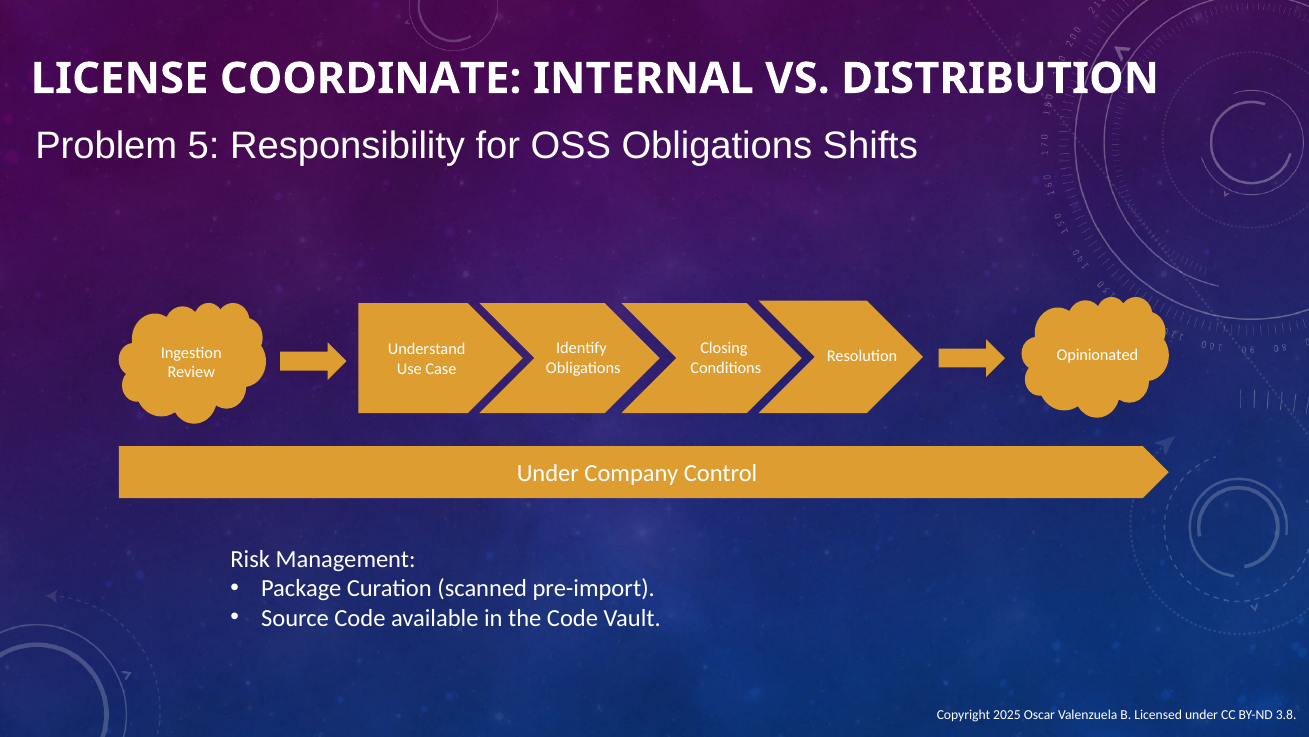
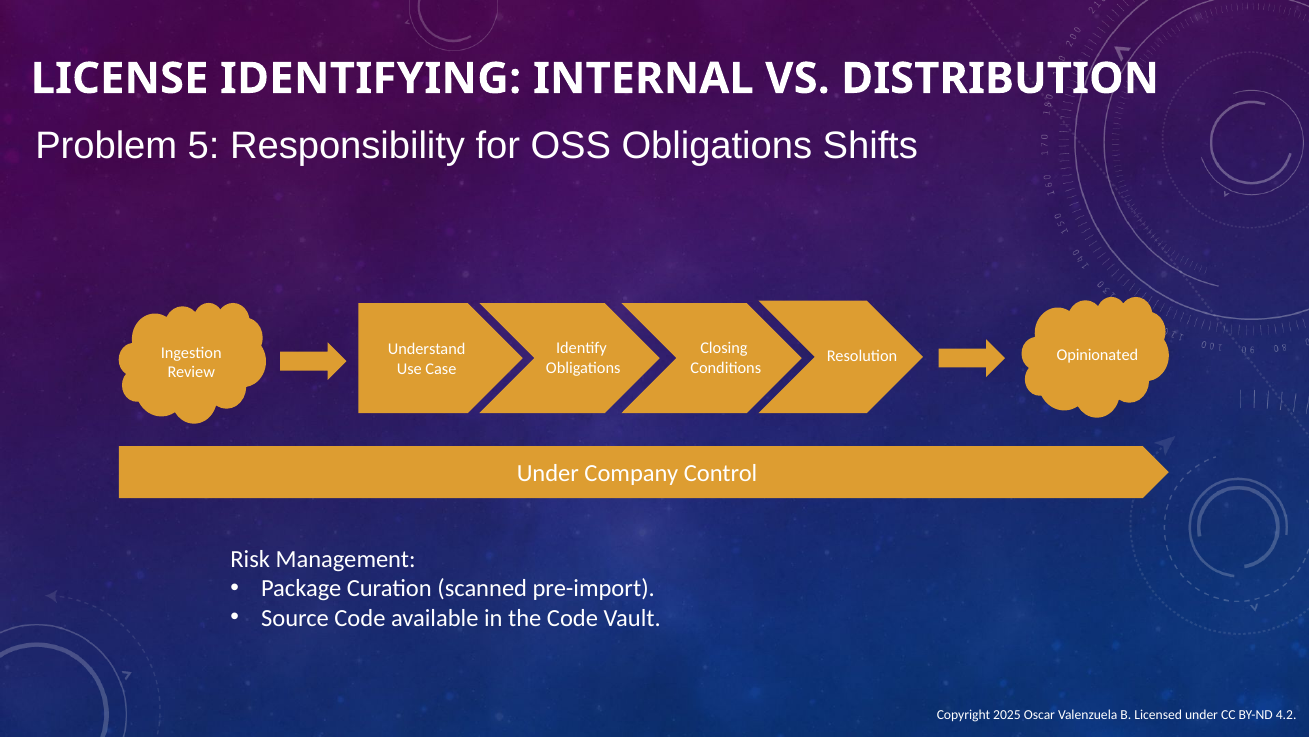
COORDINATE: COORDINATE -> IDENTIFYING
3.8: 3.8 -> 4.2
